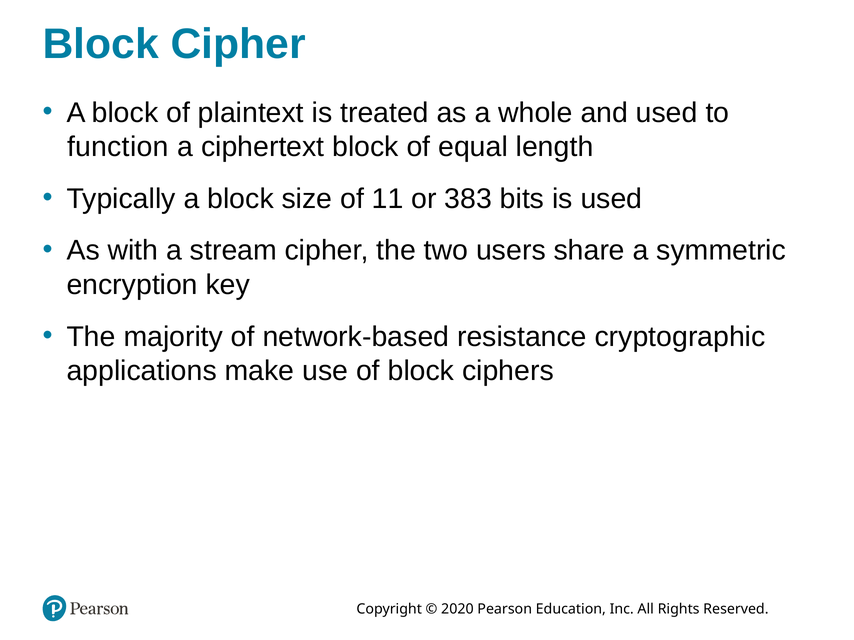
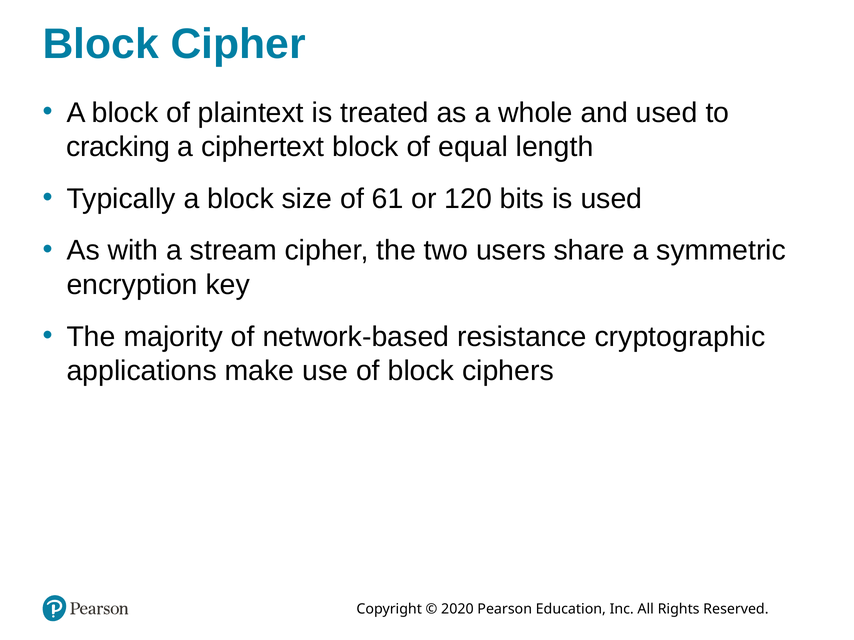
function: function -> cracking
11: 11 -> 61
383: 383 -> 120
